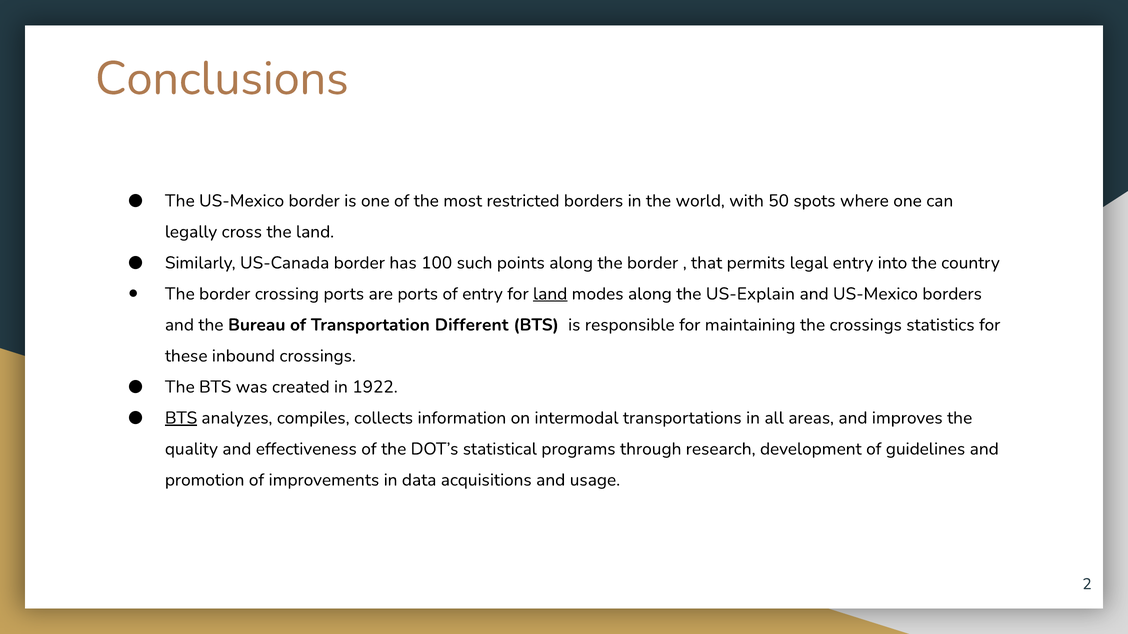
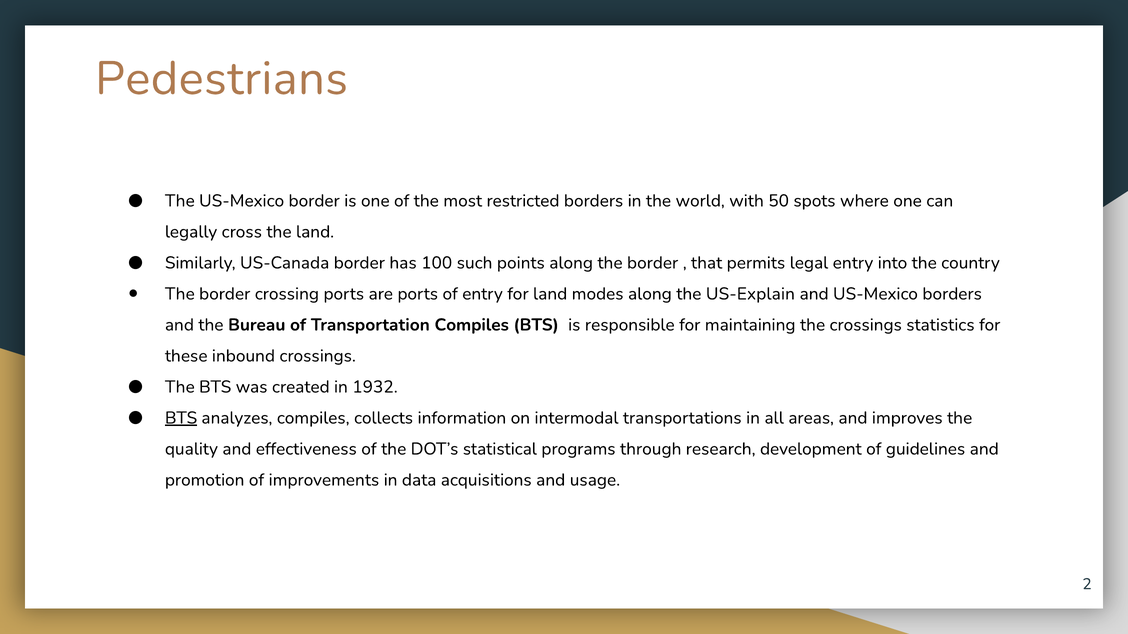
Conclusions: Conclusions -> Pedestrians
land at (550, 294) underline: present -> none
Transportation Different: Different -> Compiles
1922: 1922 -> 1932
